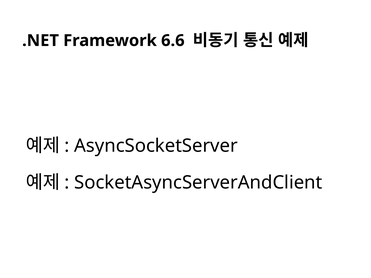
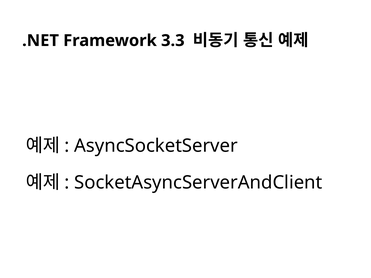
6.6: 6.6 -> 3.3
